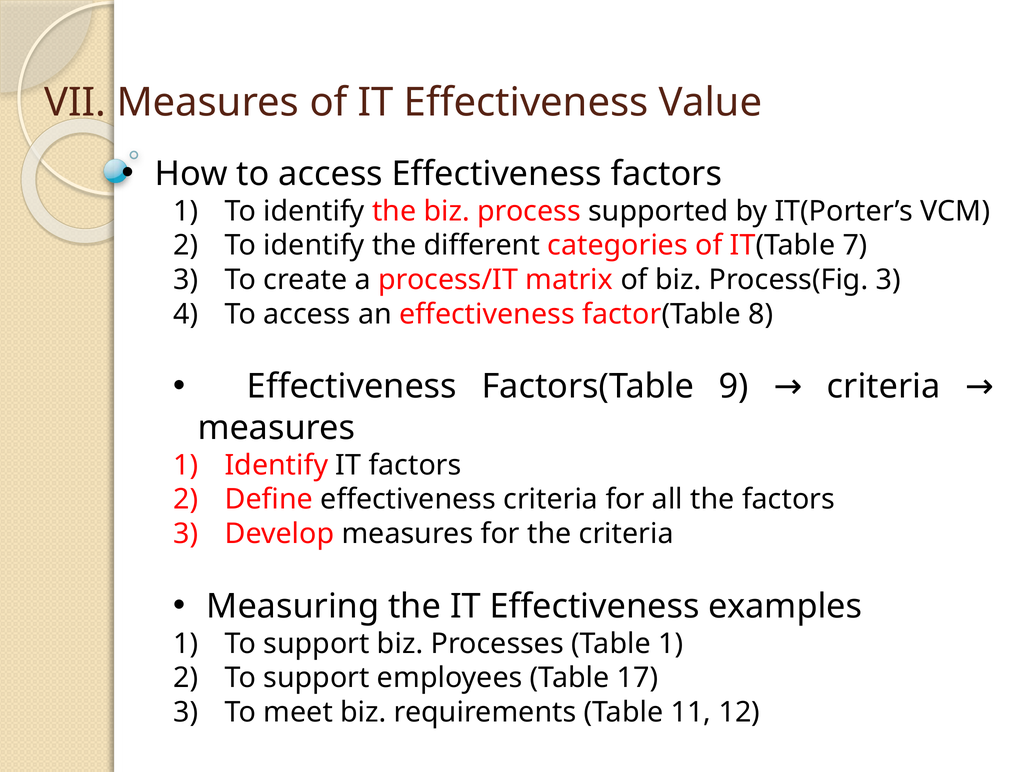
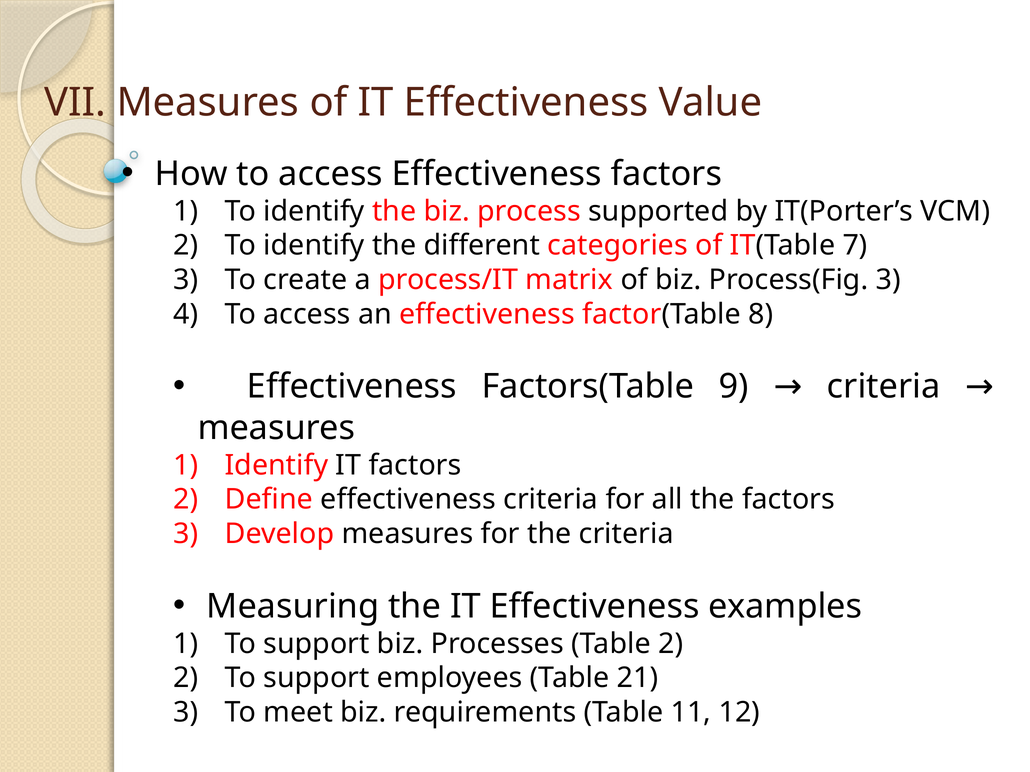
Table 1: 1 -> 2
17: 17 -> 21
